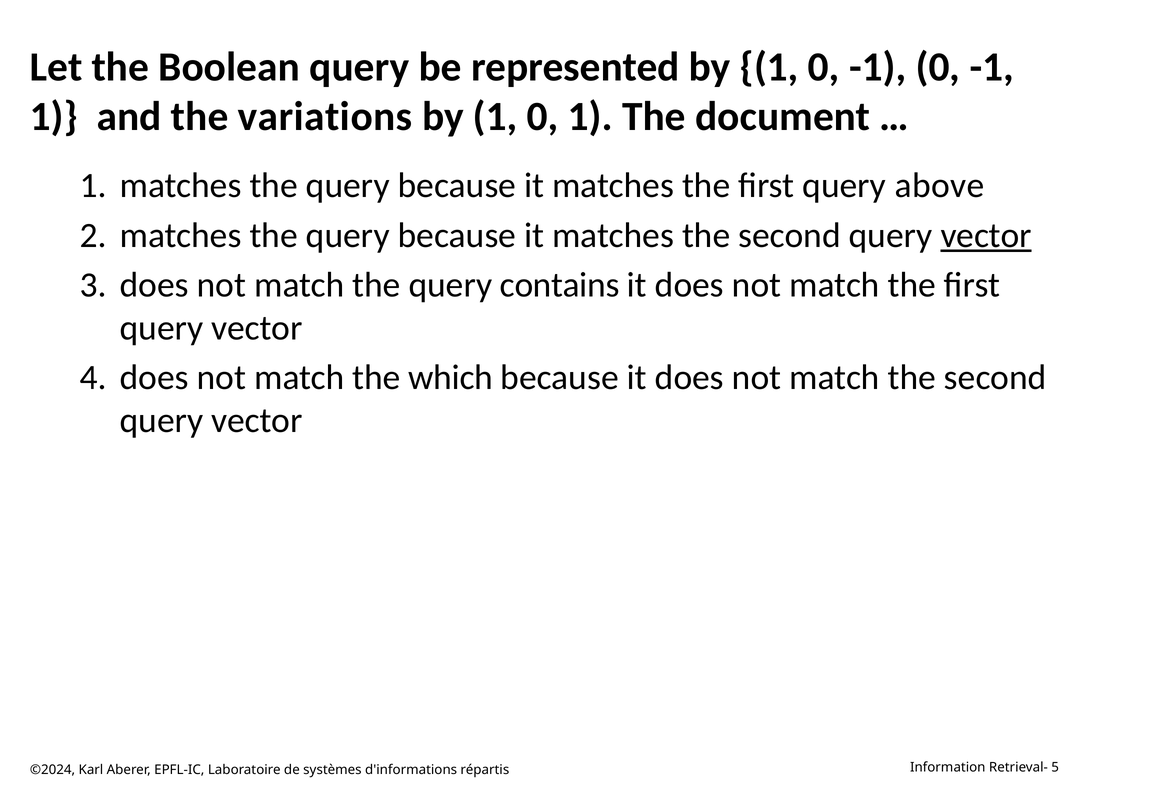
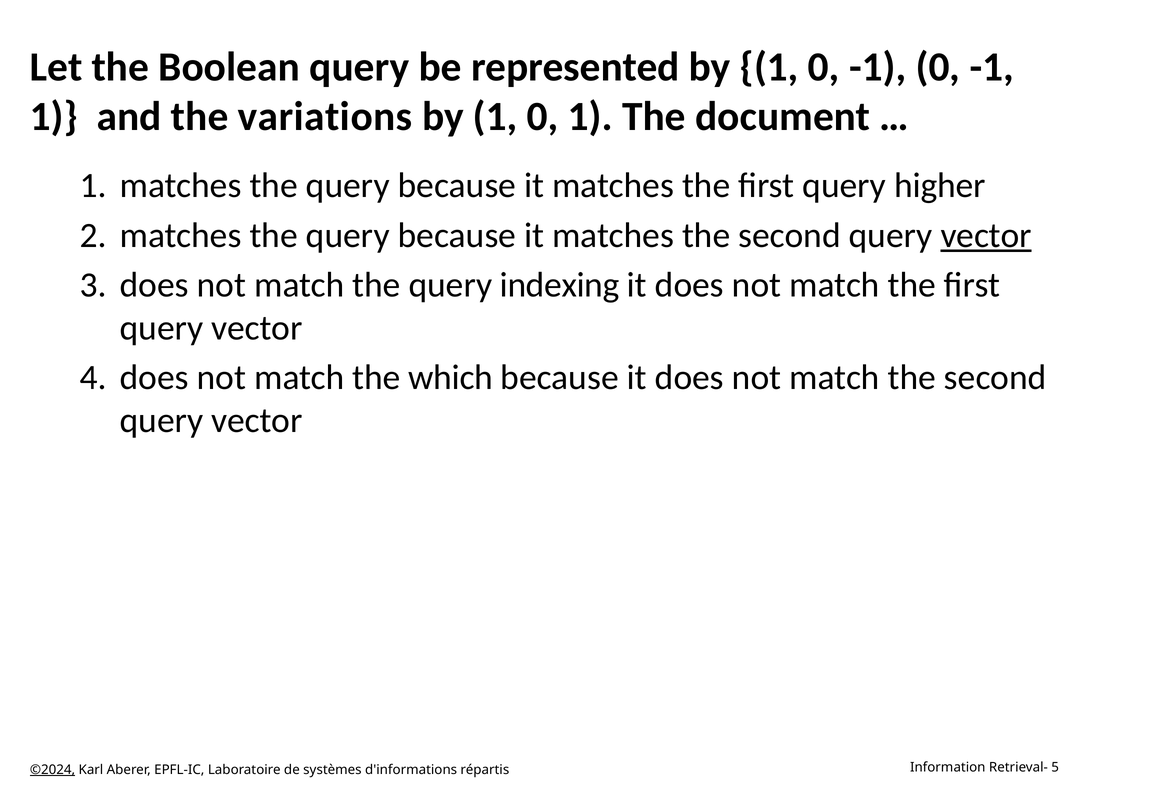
above: above -> higher
contains: contains -> indexing
©2024 underline: none -> present
